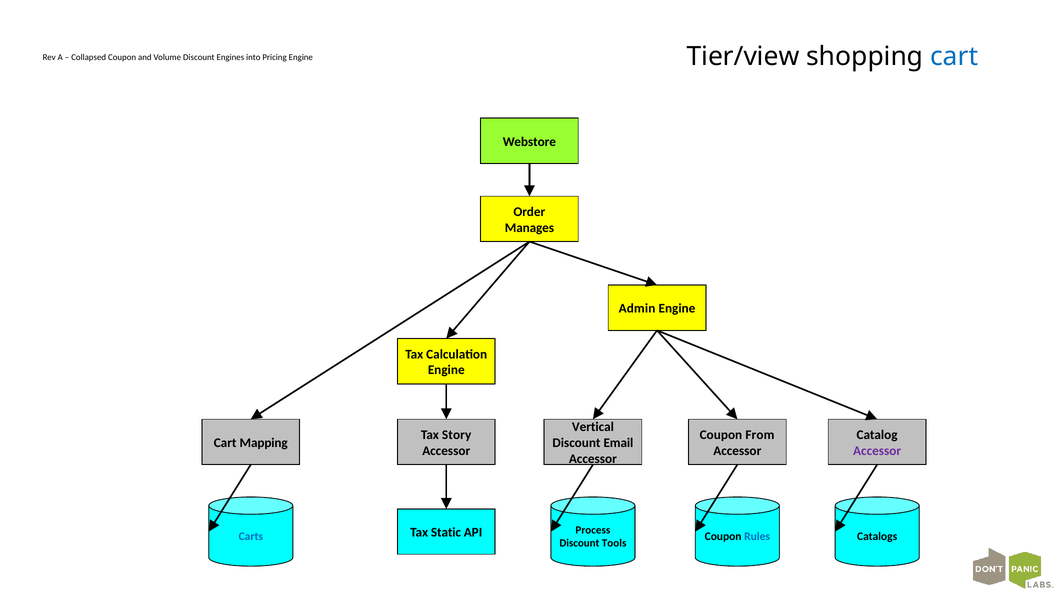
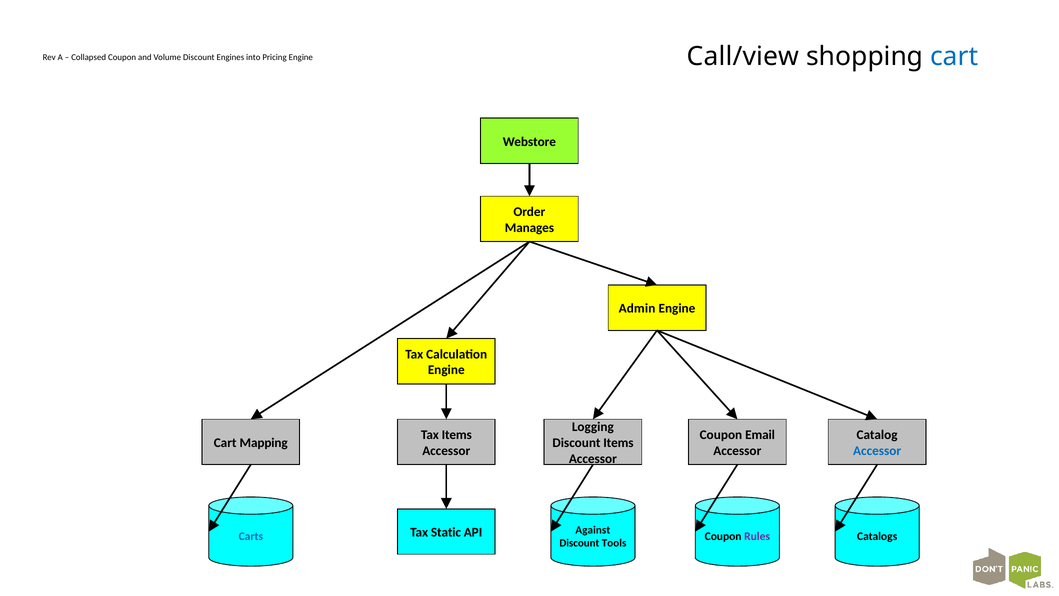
Tier/view: Tier/view -> Call/view
Vertical: Vertical -> Logging
Tax Story: Story -> Items
From: From -> Email
Discount Email: Email -> Items
Accessor at (877, 451) colour: purple -> blue
Process: Process -> Against
Rules colour: blue -> purple
